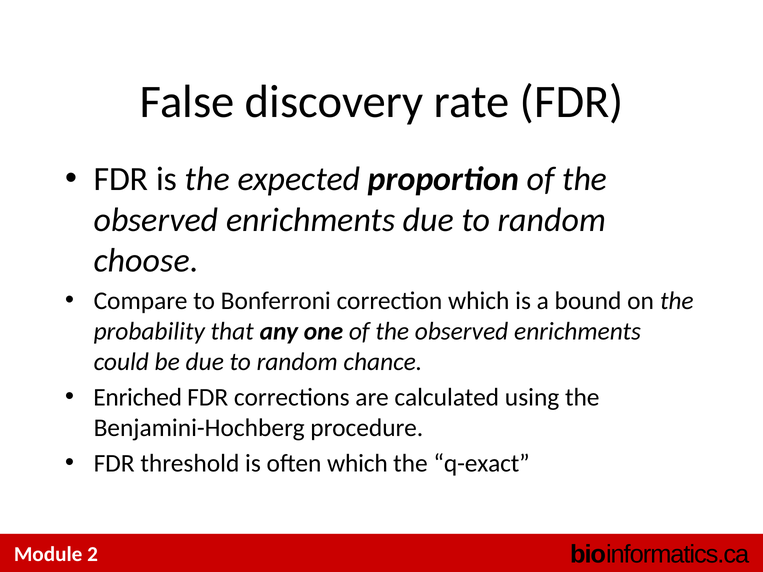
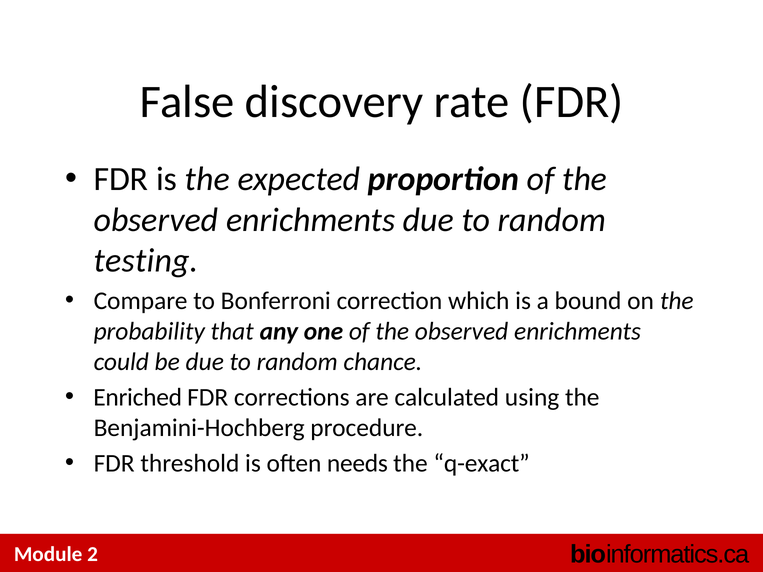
choose: choose -> testing
often which: which -> needs
